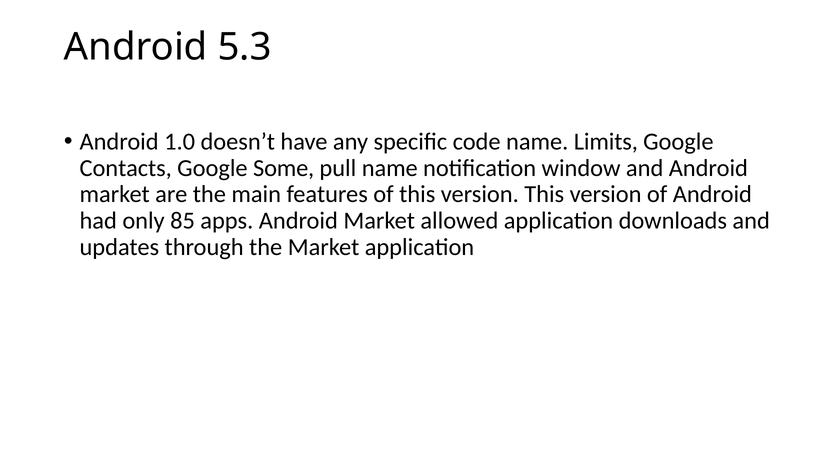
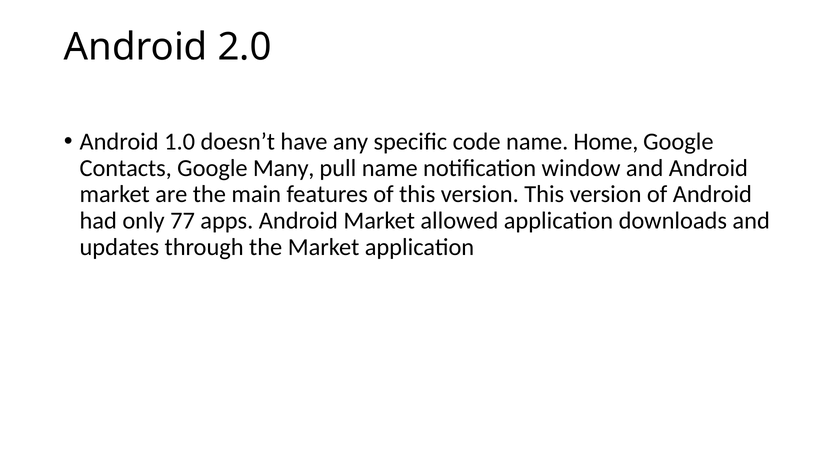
5.3: 5.3 -> 2.0
Limits: Limits -> Home
Some: Some -> Many
85: 85 -> 77
